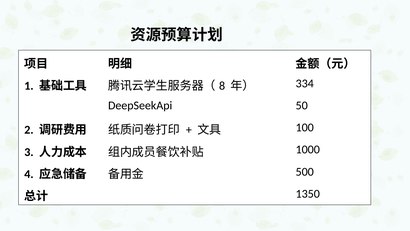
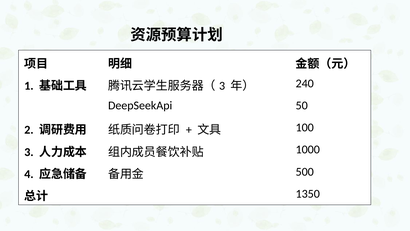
8 at (222, 86): 8 -> 3
334: 334 -> 240
